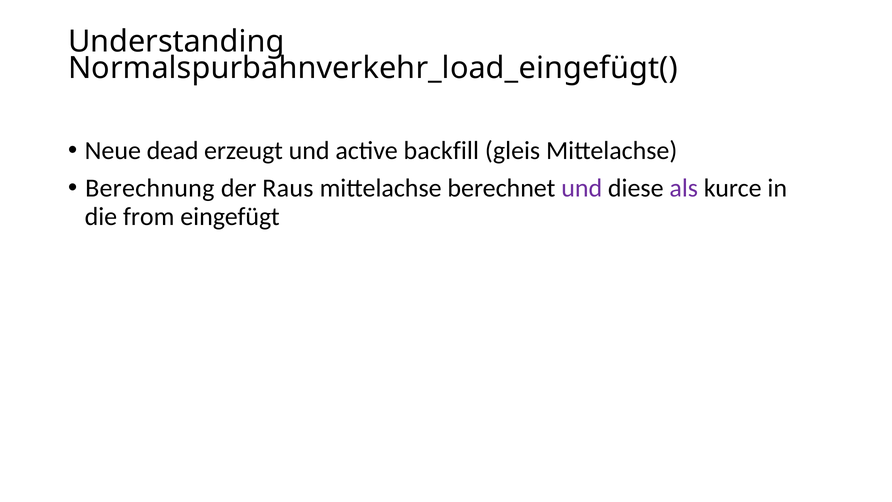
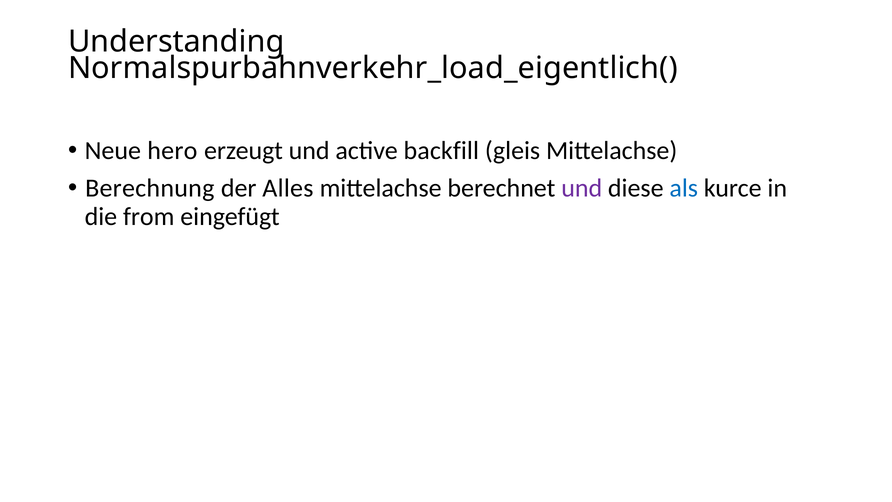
Normalspurbahnverkehr_load_eingefügt(: Normalspurbahnverkehr_load_eingefügt( -> Normalspurbahnverkehr_load_eigentlich(
dead: dead -> hero
Raus: Raus -> Alles
als colour: purple -> blue
